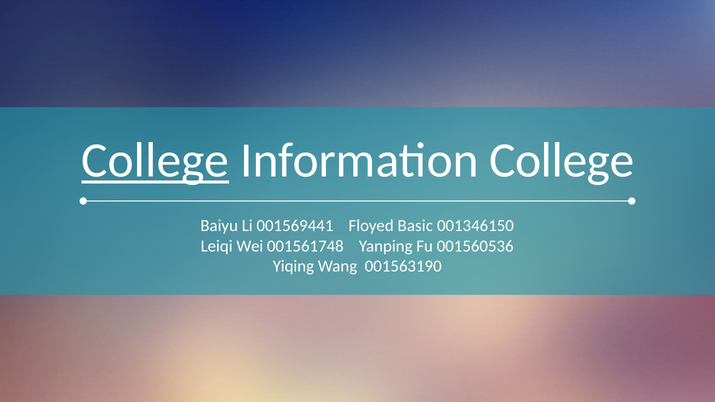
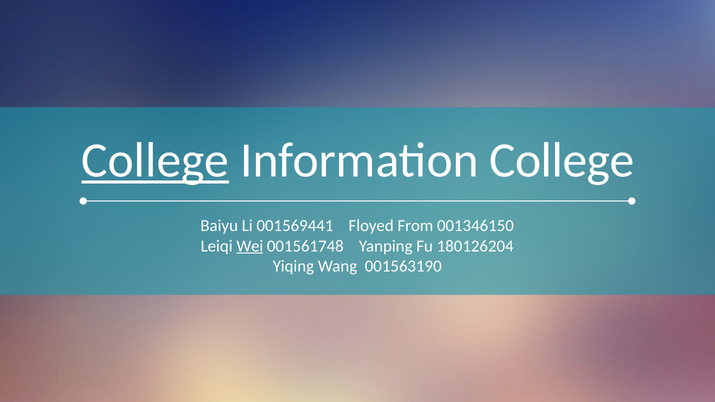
Basic: Basic -> From
Wei underline: none -> present
001560536: 001560536 -> 180126204
